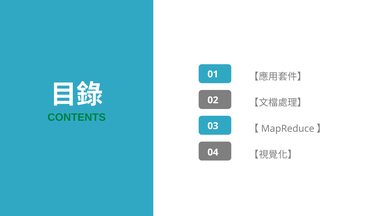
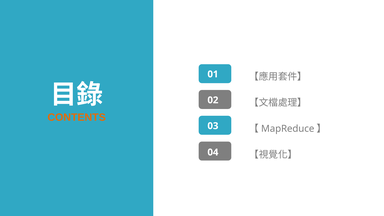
CONTENTS colour: green -> orange
